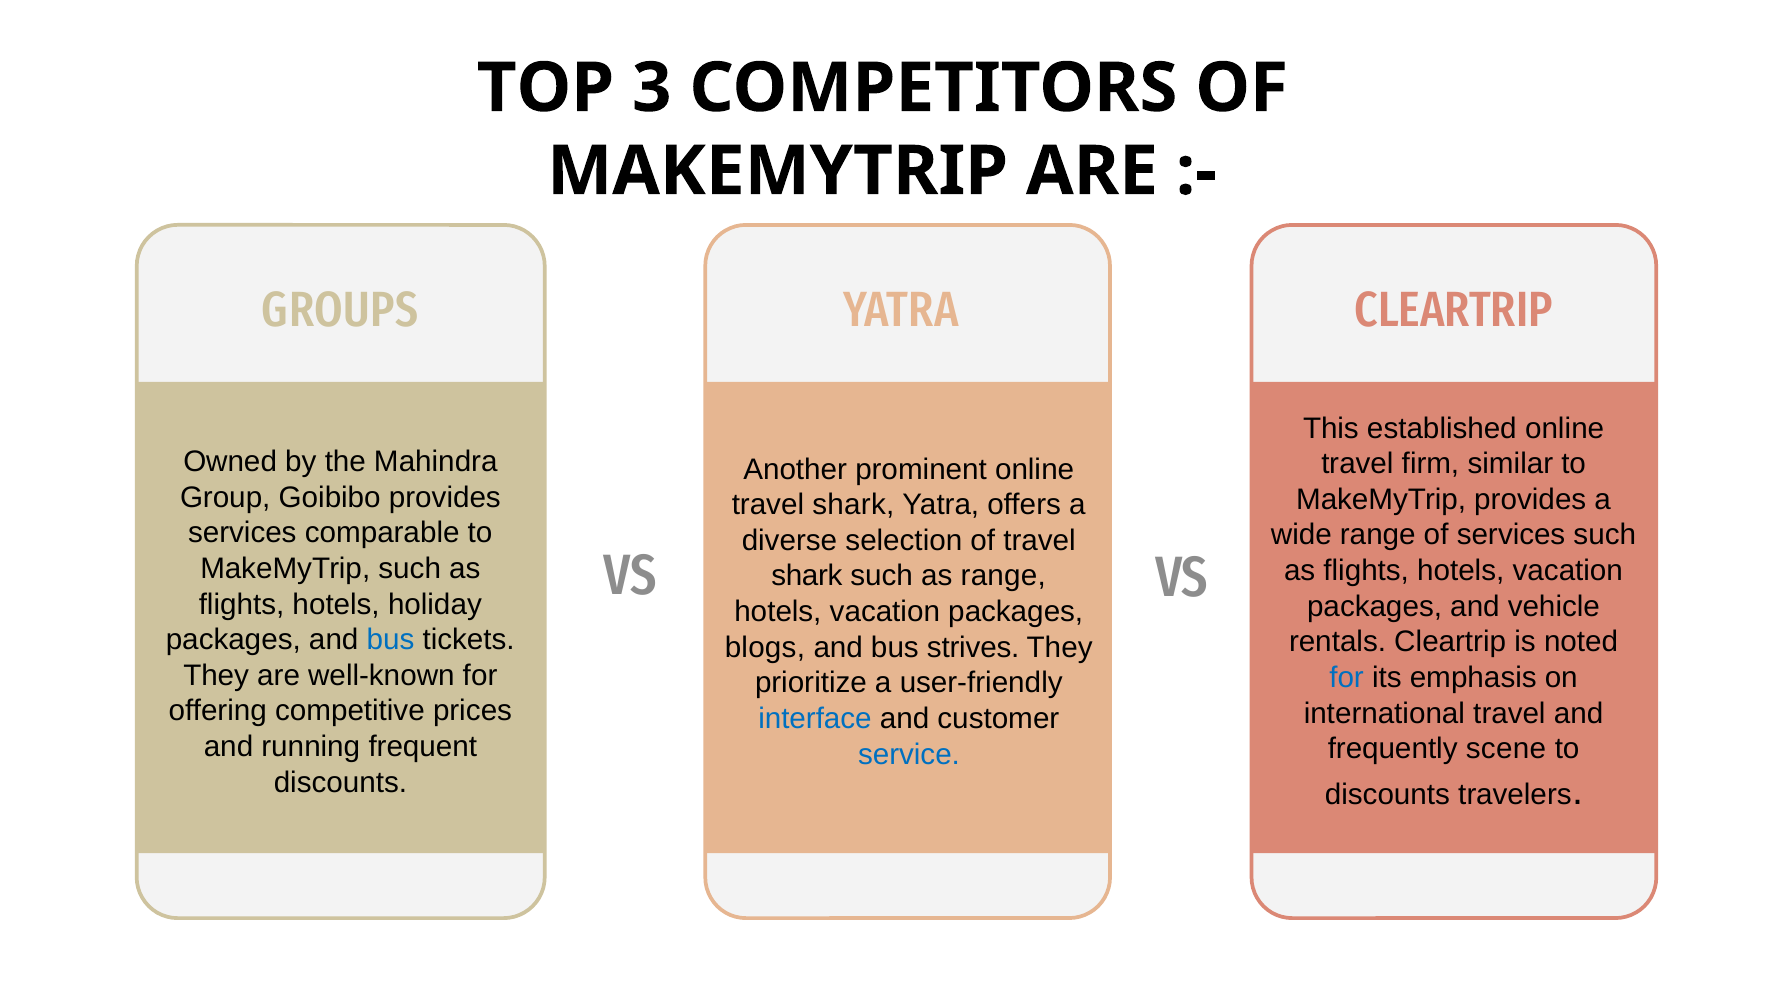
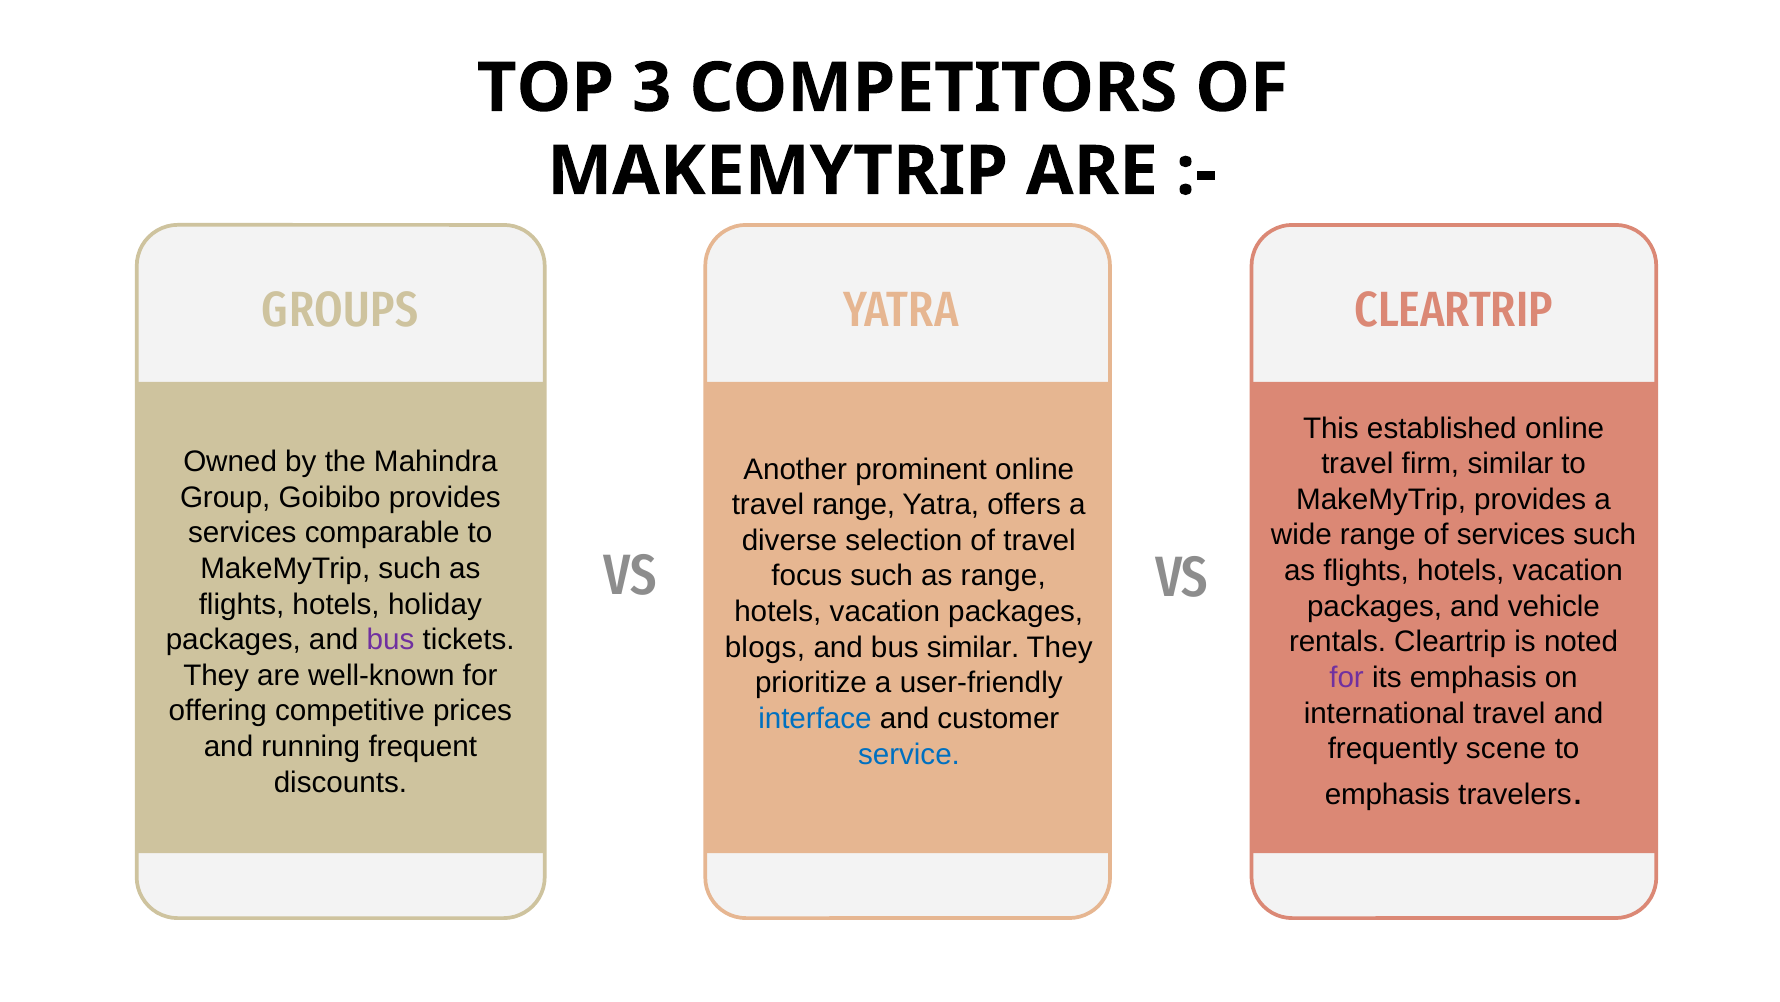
shark at (853, 505): shark -> range
shark at (807, 576): shark -> focus
bus at (391, 639) colour: blue -> purple
bus strives: strives -> similar
for at (1347, 677) colour: blue -> purple
discounts at (1387, 794): discounts -> emphasis
